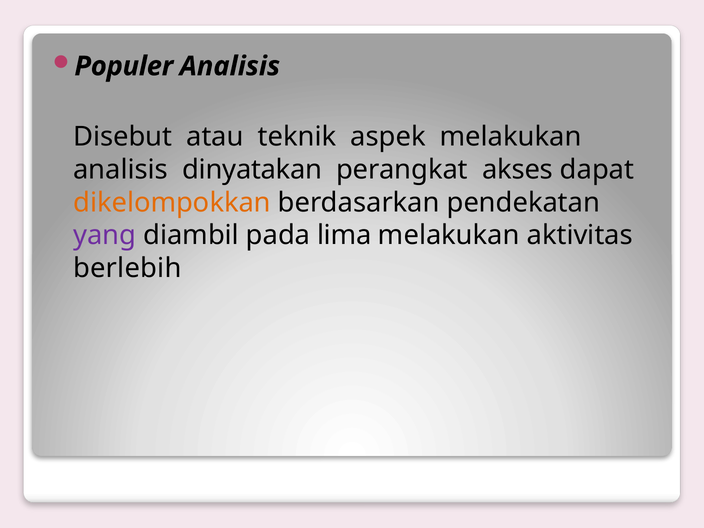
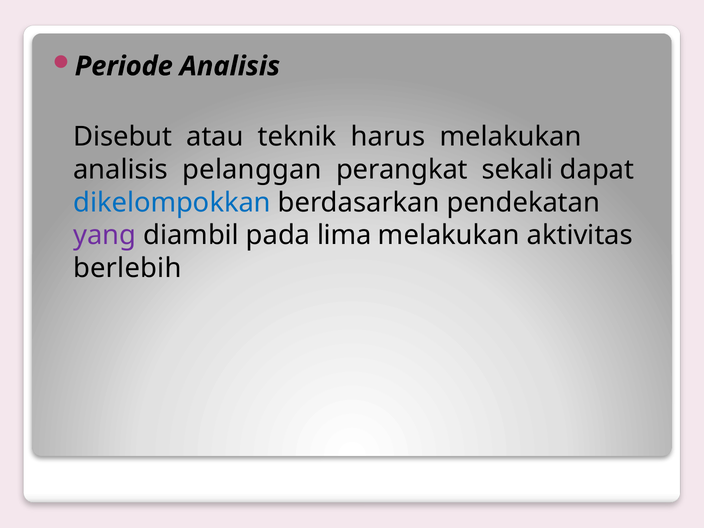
Populer: Populer -> Periode
aspek: aspek -> harus
dinyatakan: dinyatakan -> pelanggan
akses: akses -> sekali
dikelompokkan colour: orange -> blue
